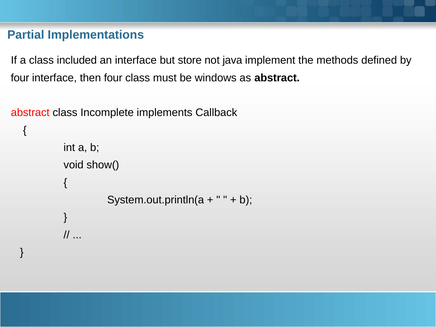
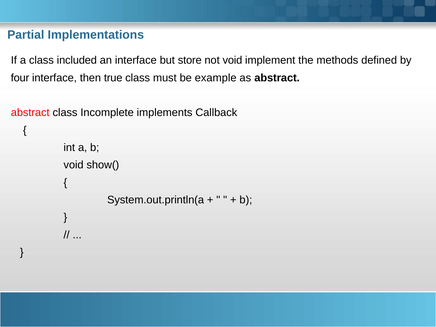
not java: java -> void
then four: four -> true
windows: windows -> example
